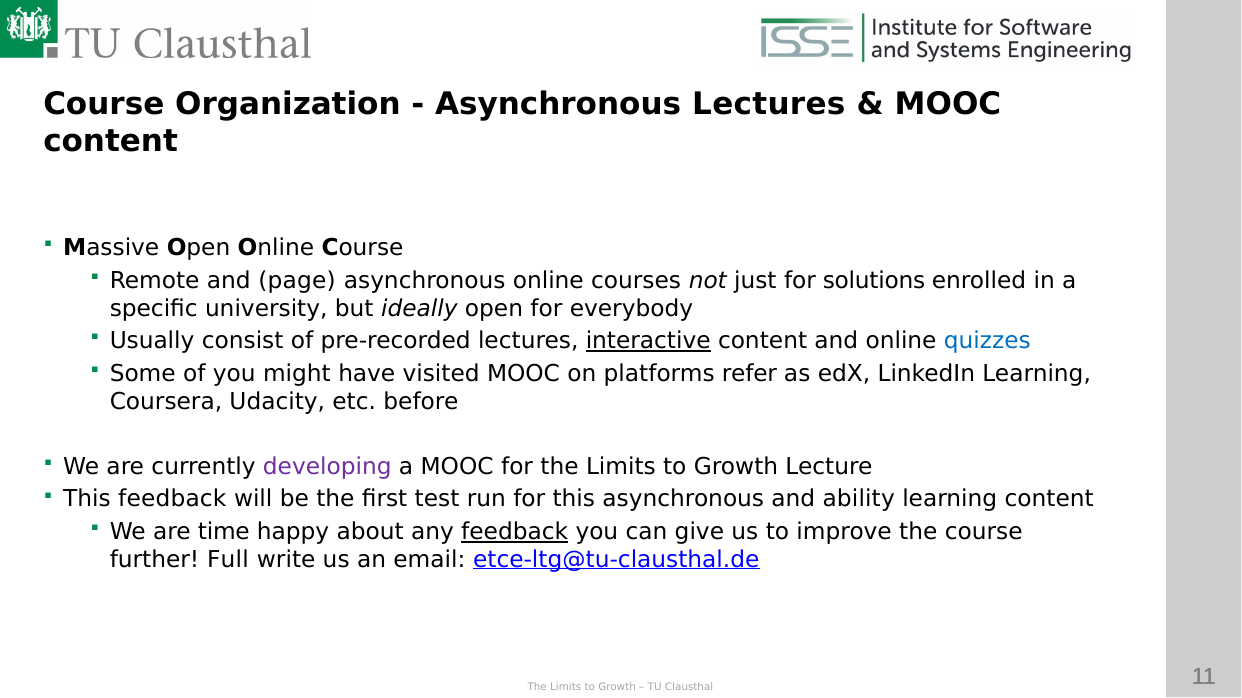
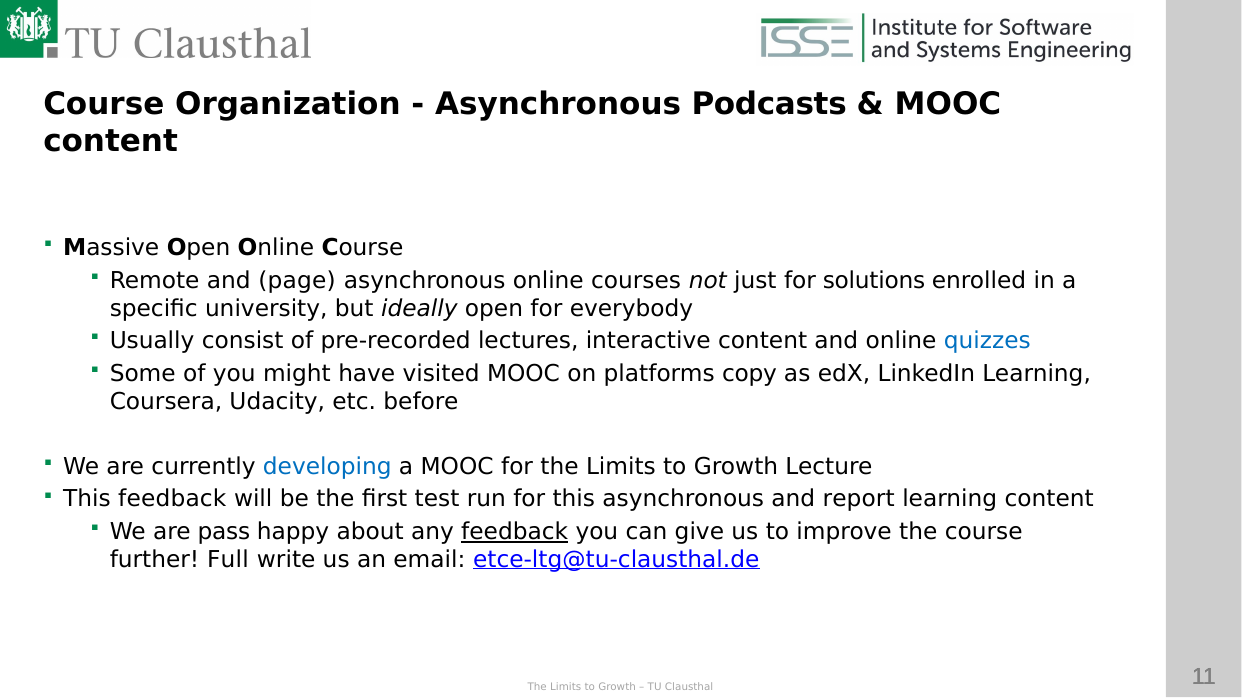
Asynchronous Lectures: Lectures -> Podcasts
interactive underline: present -> none
refer: refer -> copy
developing colour: purple -> blue
ability: ability -> report
time: time -> pass
